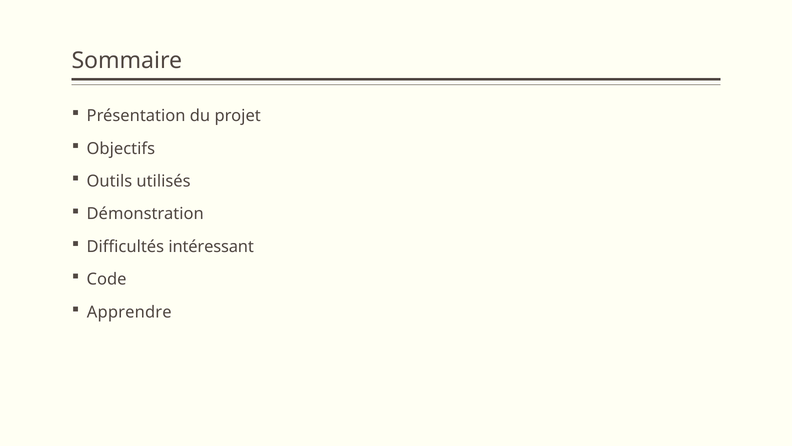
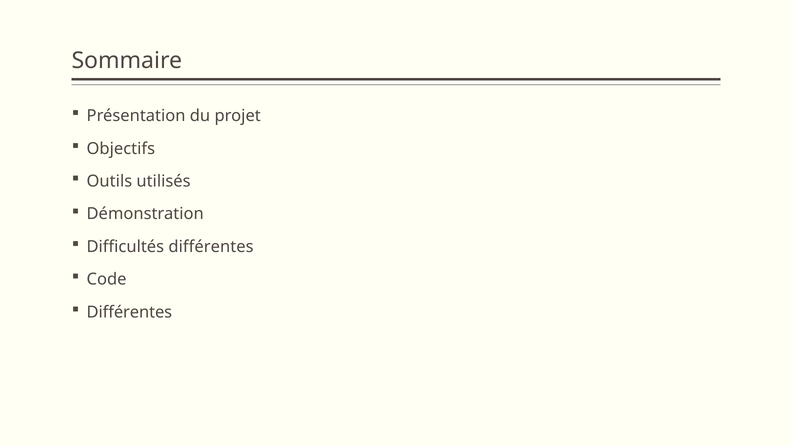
Difficultés intéressant: intéressant -> différentes
Apprendre at (129, 312): Apprendre -> Différentes
